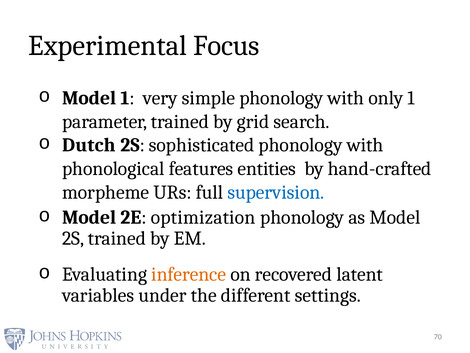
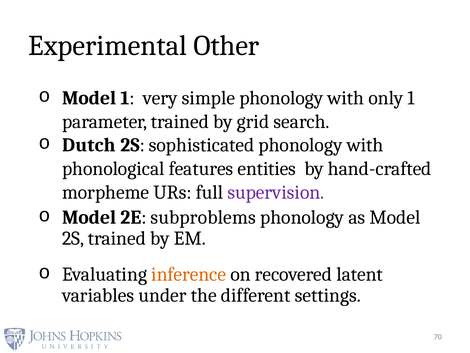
Focus: Focus -> Other
supervision colour: blue -> purple
optimization: optimization -> subproblems
